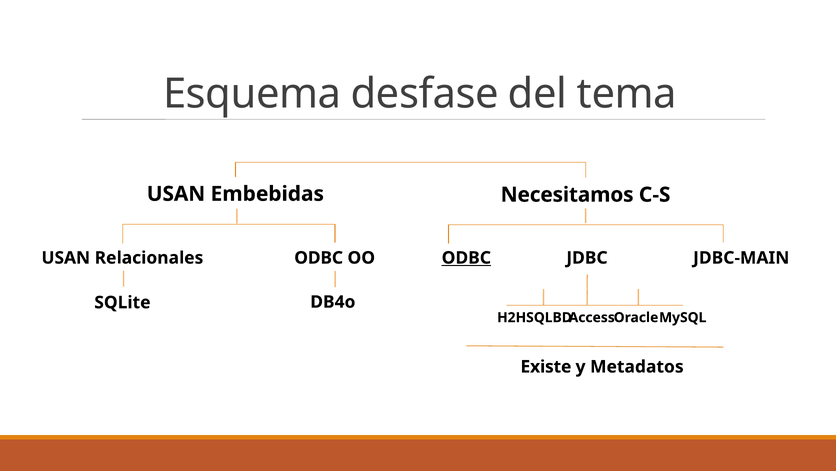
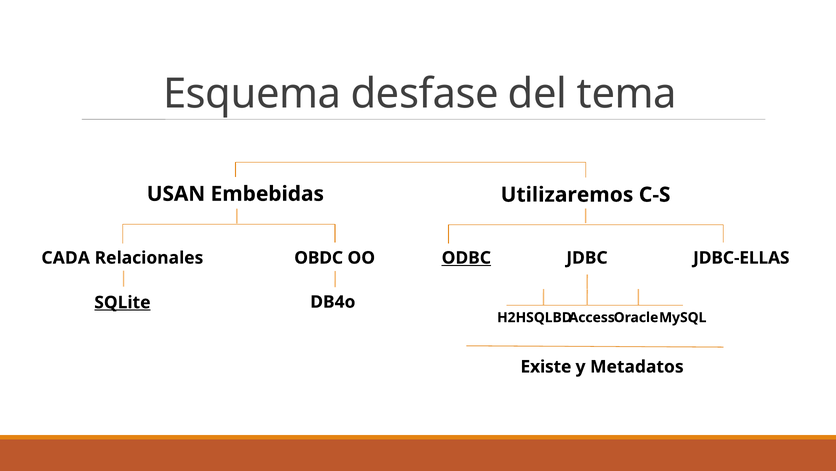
Necesitamos: Necesitamos -> Utilizaremos
USAN at (66, 257): USAN -> CADA
ODBC at (319, 257): ODBC -> OBDC
JDBC-MAIN: JDBC-MAIN -> JDBC-ELLAS
SQLite underline: none -> present
